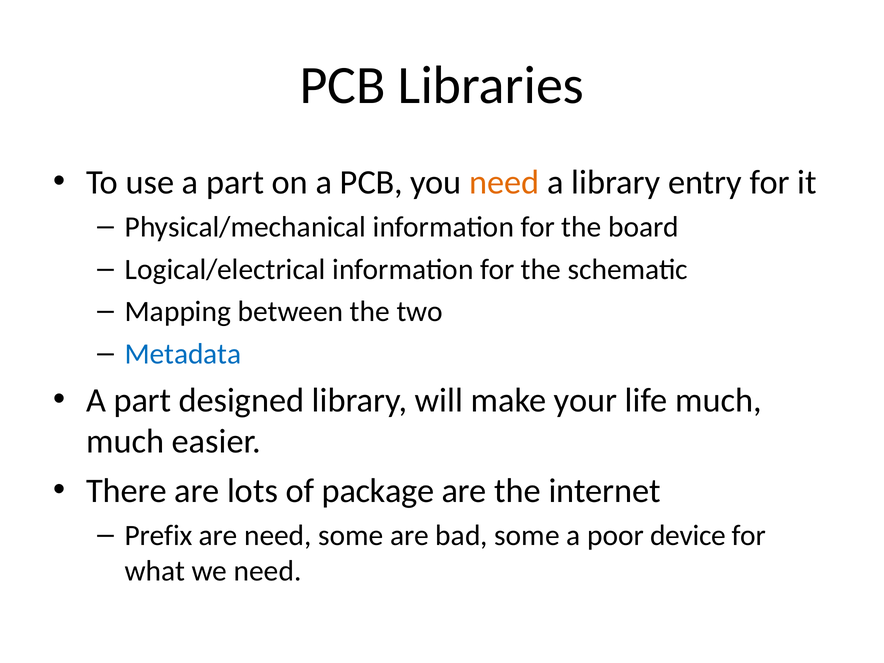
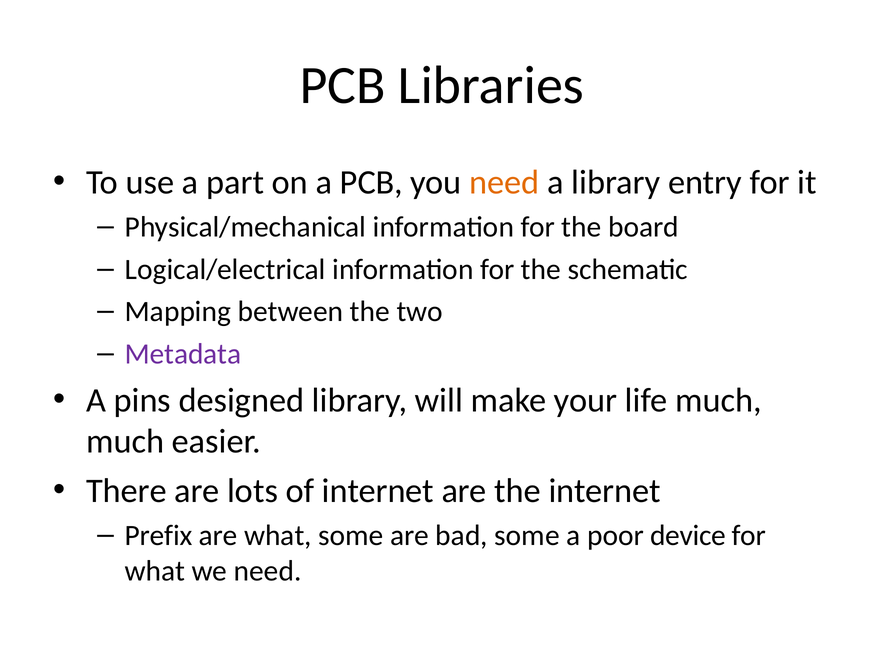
Metadata colour: blue -> purple
part at (142, 400): part -> pins
of package: package -> internet
are need: need -> what
